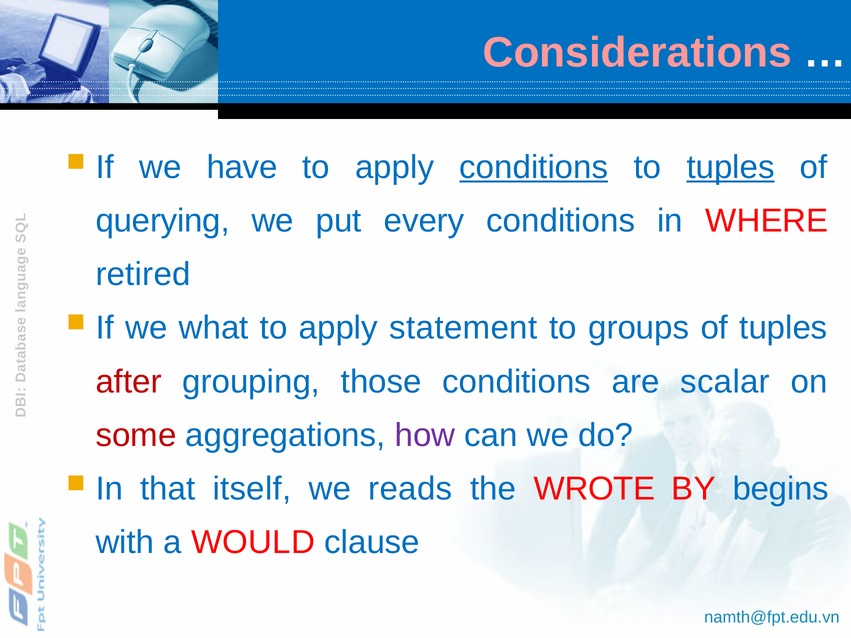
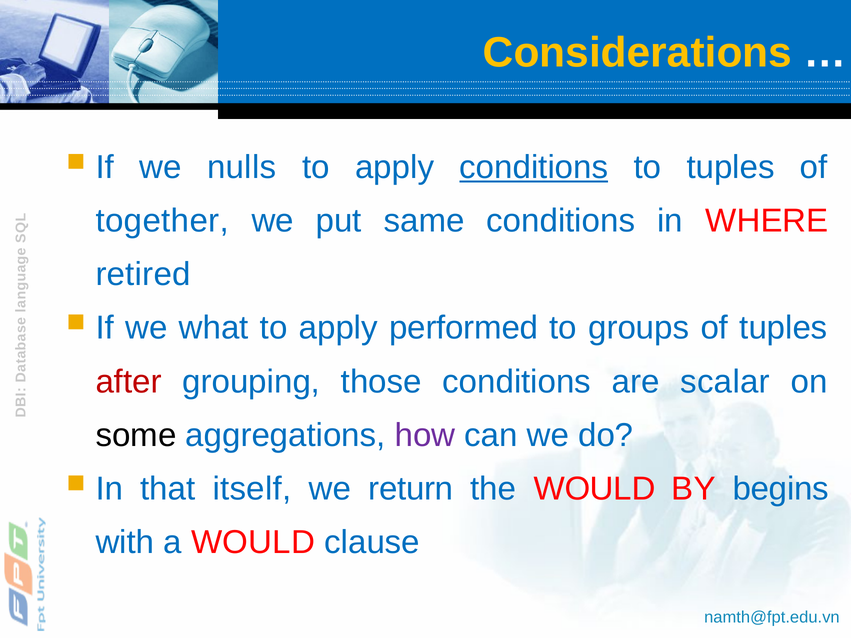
Considerations colour: pink -> yellow
have: have -> nulls
tuples at (731, 167) underline: present -> none
querying: querying -> together
every: every -> same
statement: statement -> performed
some colour: red -> black
reads: reads -> return
the WROTE: WROTE -> WOULD
